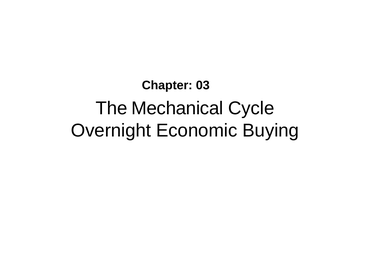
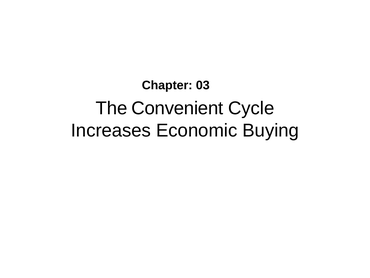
Mechanical: Mechanical -> Convenient
Overnight: Overnight -> Increases
